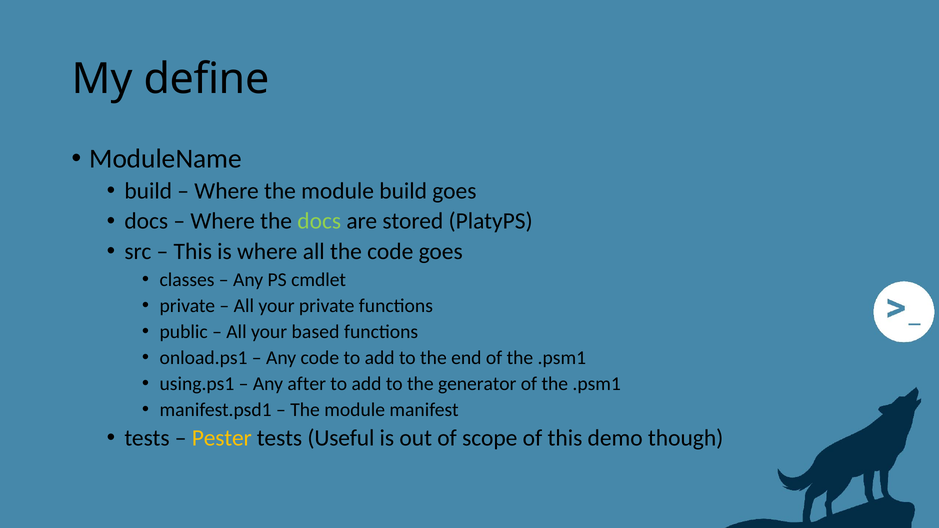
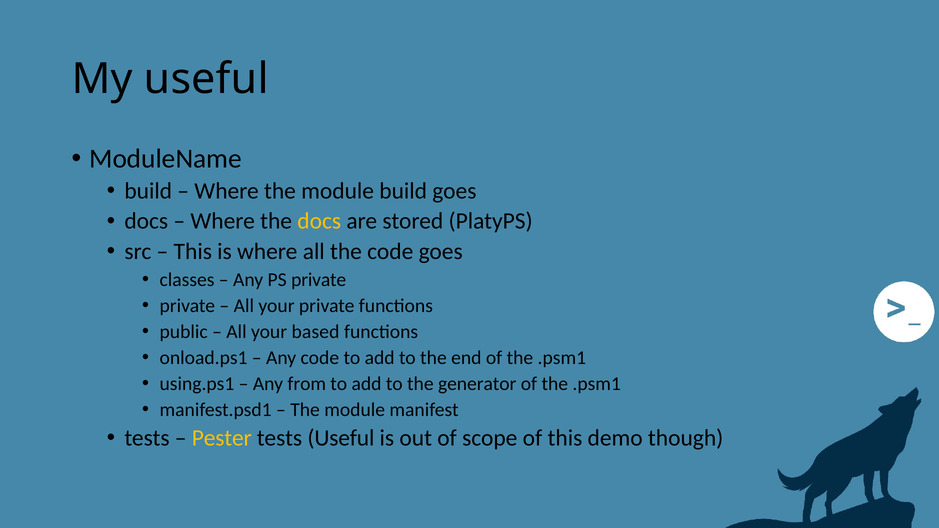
My define: define -> useful
docs at (319, 221) colour: light green -> yellow
PS cmdlet: cmdlet -> private
after: after -> from
